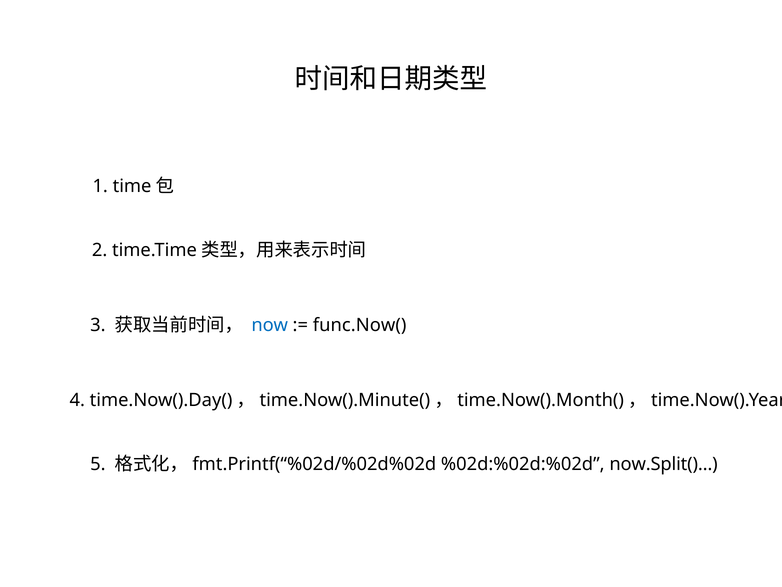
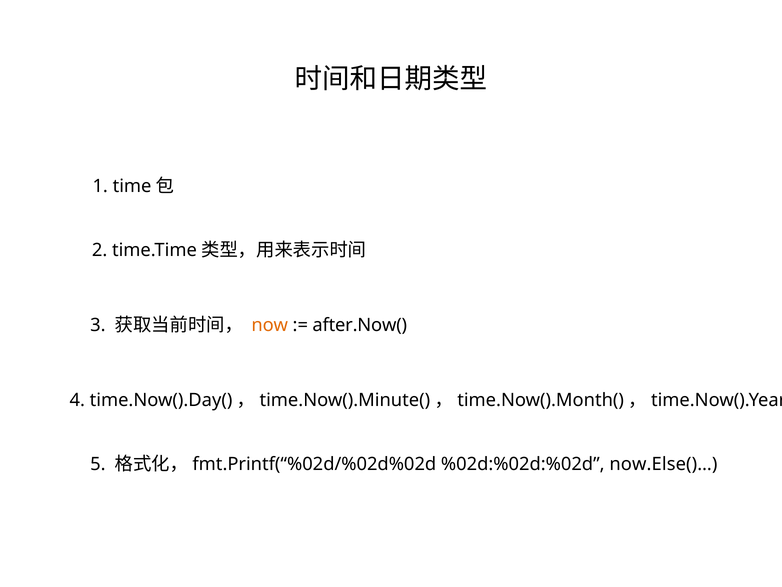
now colour: blue -> orange
func.Now(: func.Now( -> after.Now(
now.Split()…: now.Split()… -> now.Else()…
